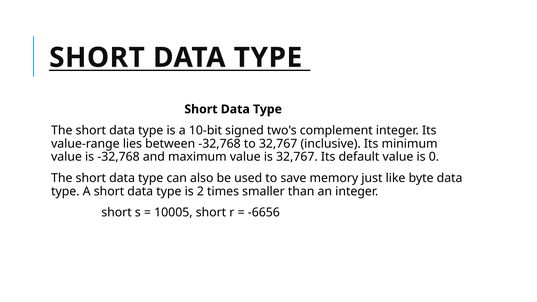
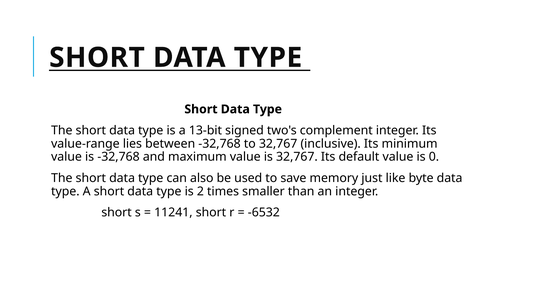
10-bit: 10-bit -> 13-bit
10005: 10005 -> 11241
-6656: -6656 -> -6532
